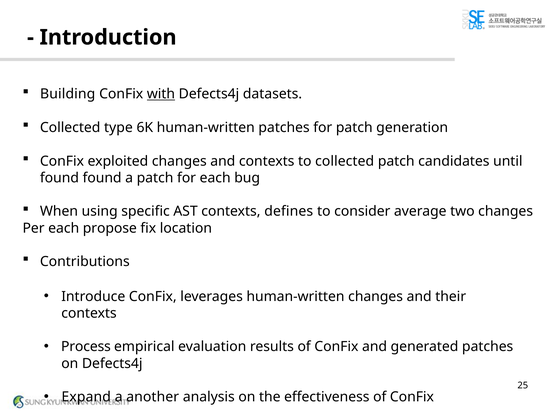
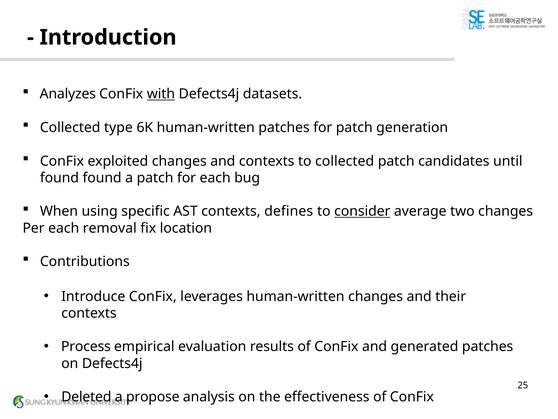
Building: Building -> Analyzes
consider underline: none -> present
propose: propose -> removal
Expand: Expand -> Deleted
another: another -> propose
